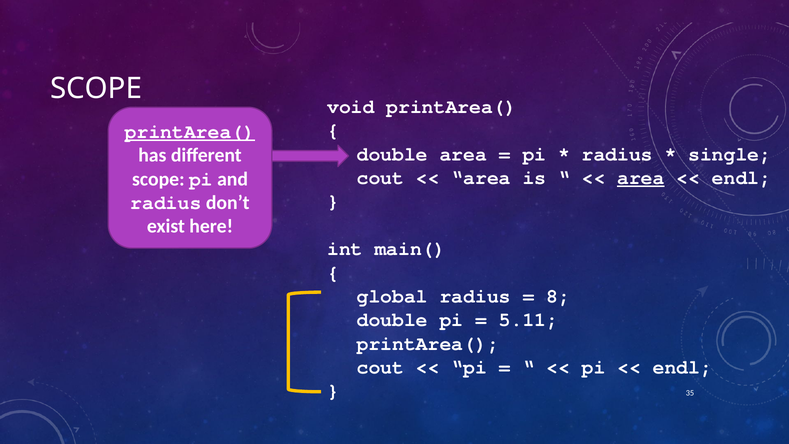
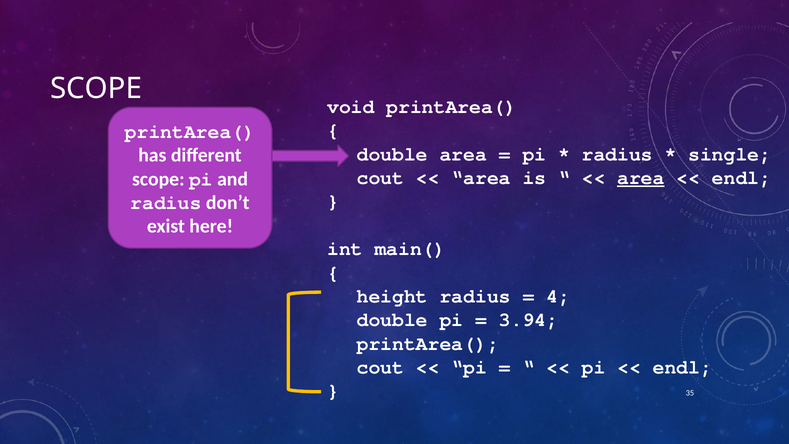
printArea( at (190, 132) underline: present -> none
global: global -> height
8: 8 -> 4
5.11: 5.11 -> 3.94
